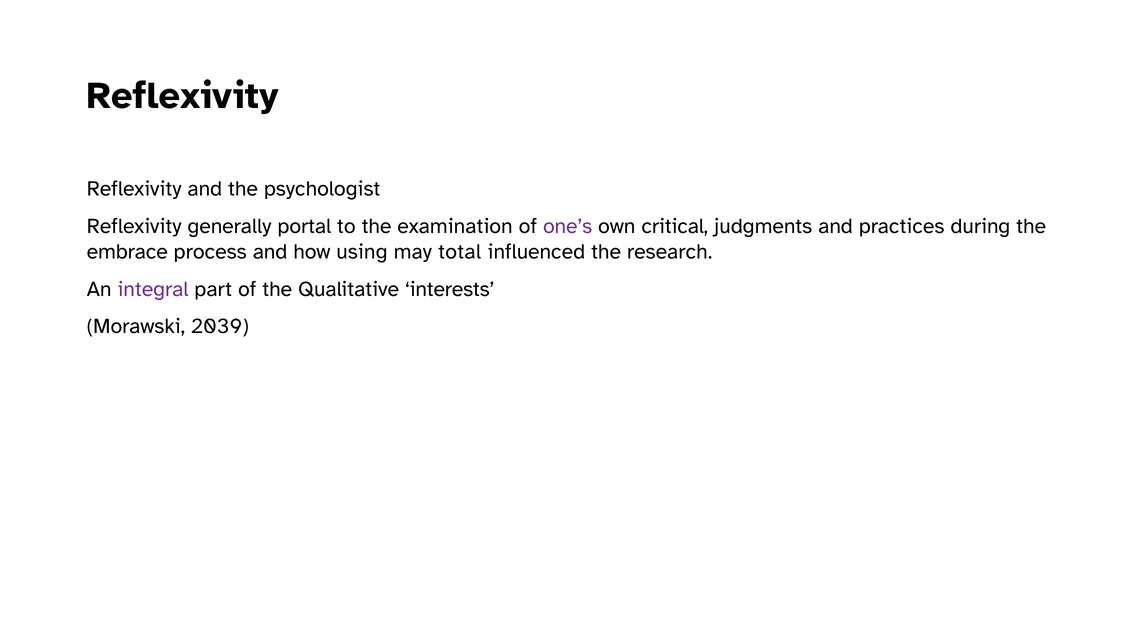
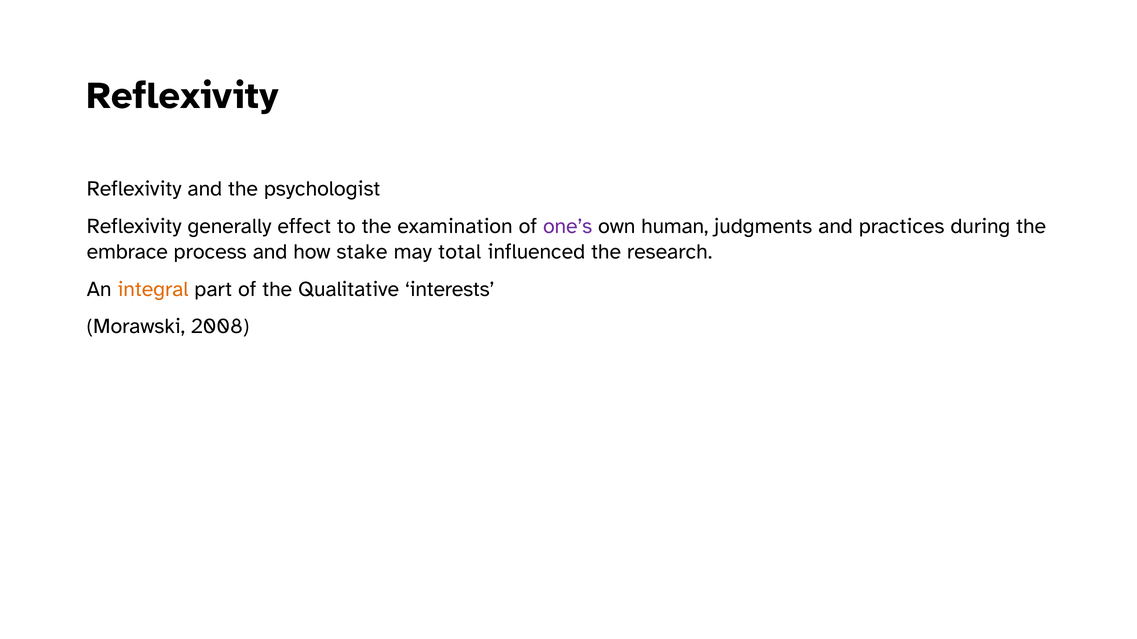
portal: portal -> effect
critical: critical -> human
using: using -> stake
integral colour: purple -> orange
2039: 2039 -> 2008
